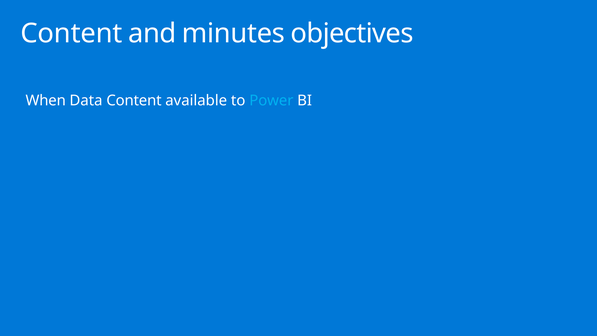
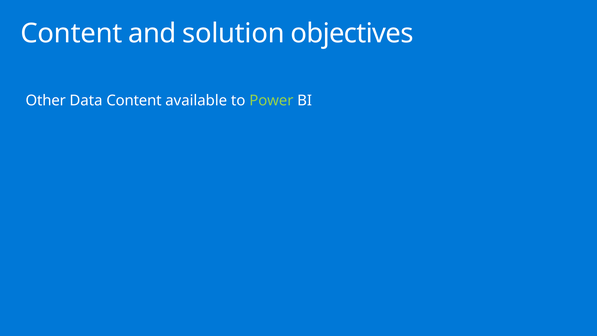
minutes: minutes -> solution
When: When -> Other
Power colour: light blue -> light green
